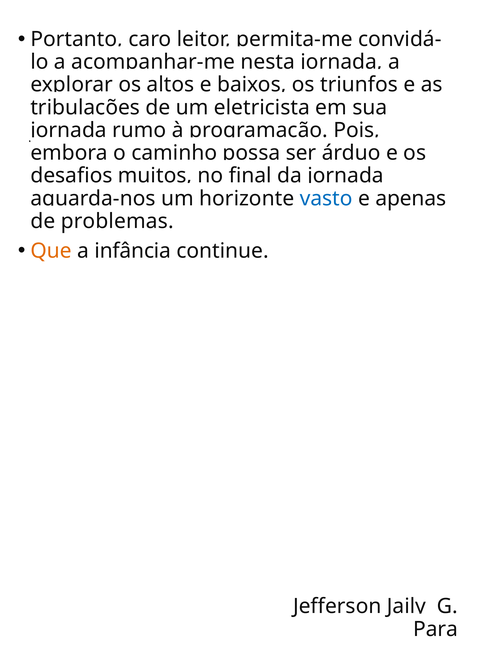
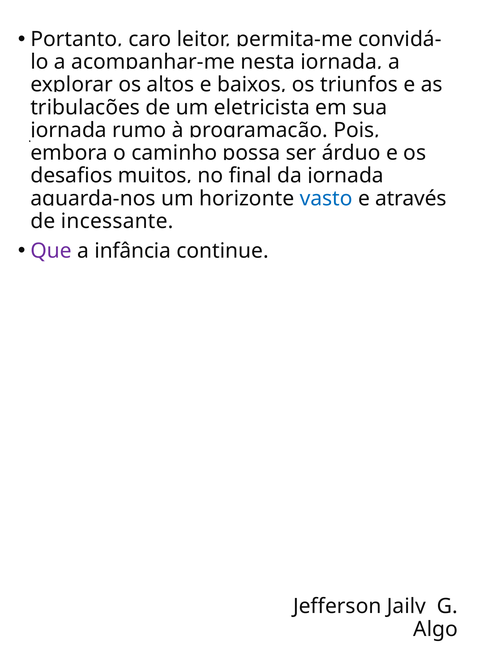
apenas: apenas -> através
problemas: problemas -> incessante
Que colour: orange -> purple
Para: Para -> Algo
